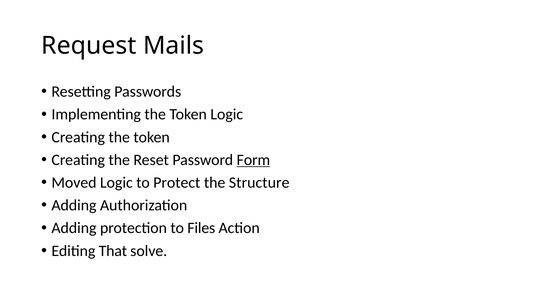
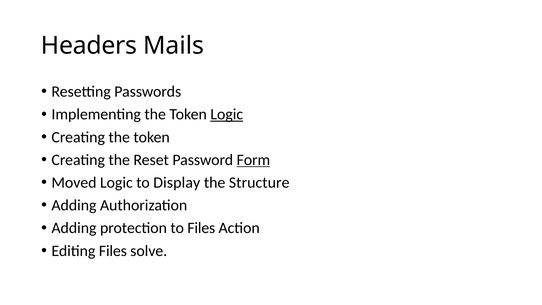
Request: Request -> Headers
Logic at (227, 114) underline: none -> present
Protect: Protect -> Display
Editing That: That -> Files
